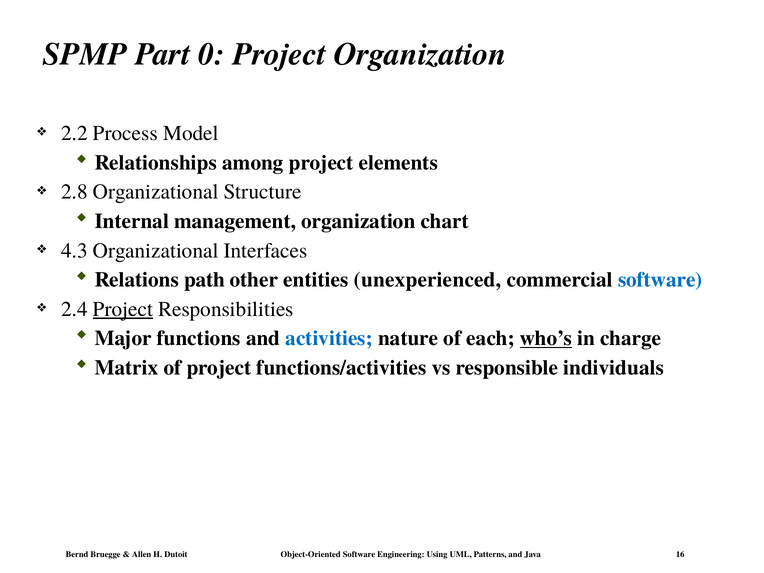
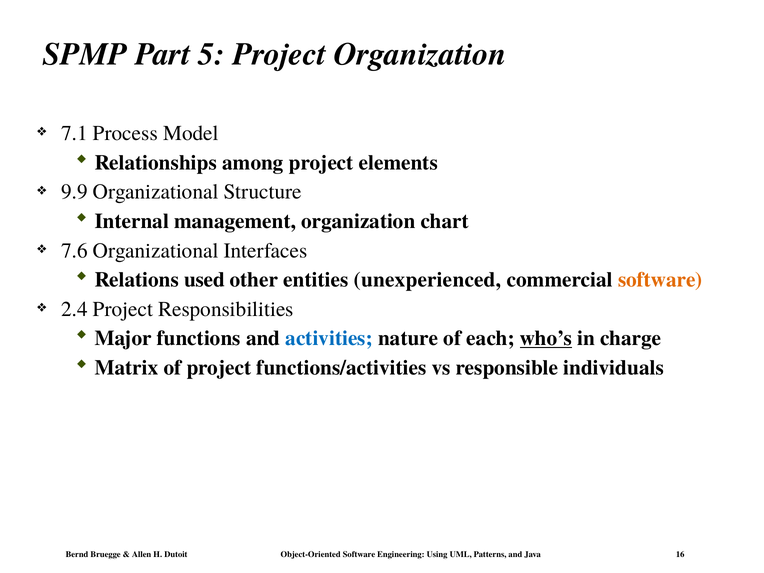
0: 0 -> 5
2.2: 2.2 -> 7.1
2.8: 2.8 -> 9.9
4.3: 4.3 -> 7.6
path: path -> used
software at (660, 280) colour: blue -> orange
Project at (123, 309) underline: present -> none
